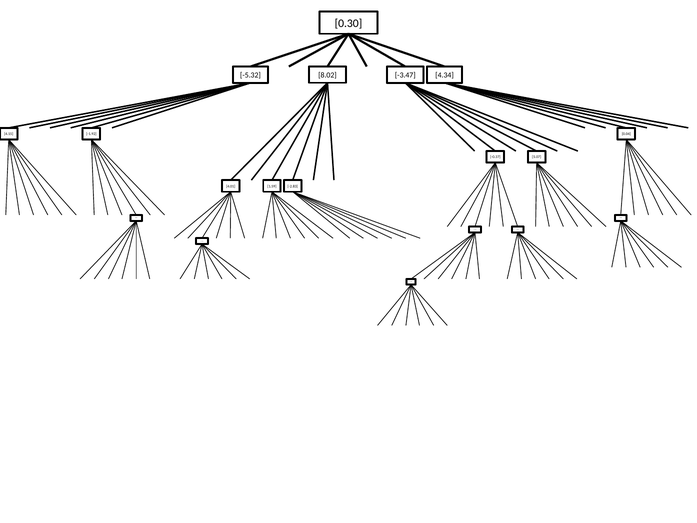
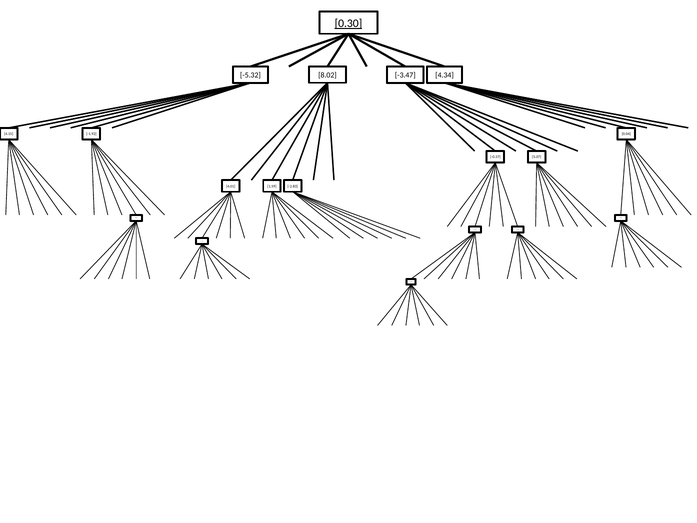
0.30 underline: none -> present
